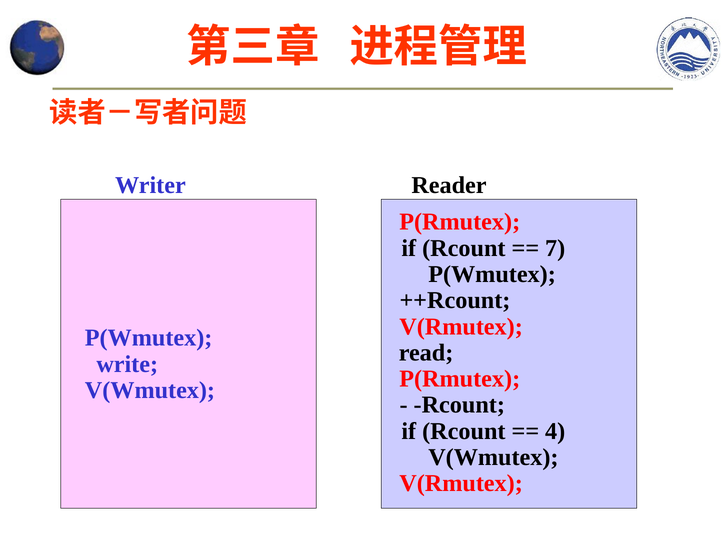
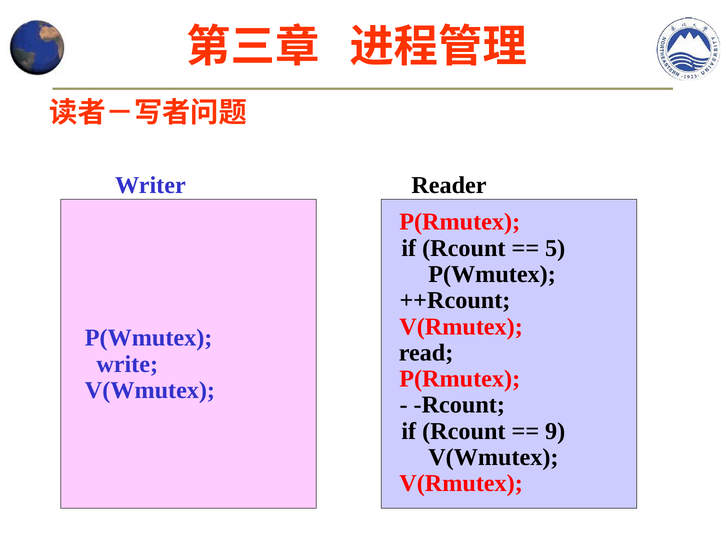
7: 7 -> 5
4: 4 -> 9
